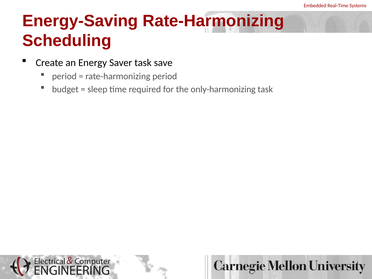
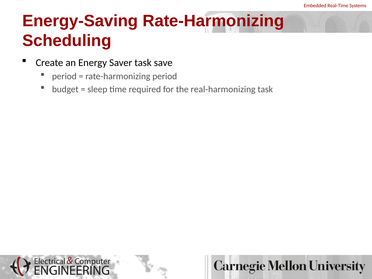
only-harmonizing: only-harmonizing -> real-harmonizing
